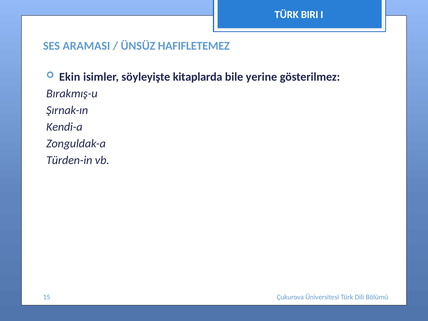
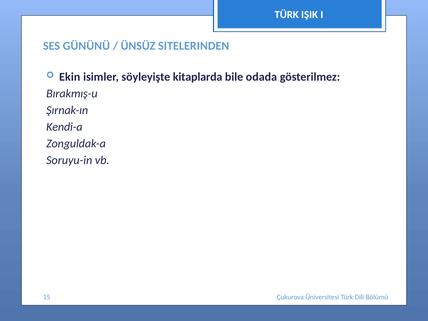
BIRI: BIRI -> IŞIK
ARAMASI: ARAMASI -> GÜNÜNÜ
HAFIFLETEMEZ: HAFIFLETEMEZ -> SITELERINDEN
yerine: yerine -> odada
Türden-in: Türden-in -> Soruyu-in
